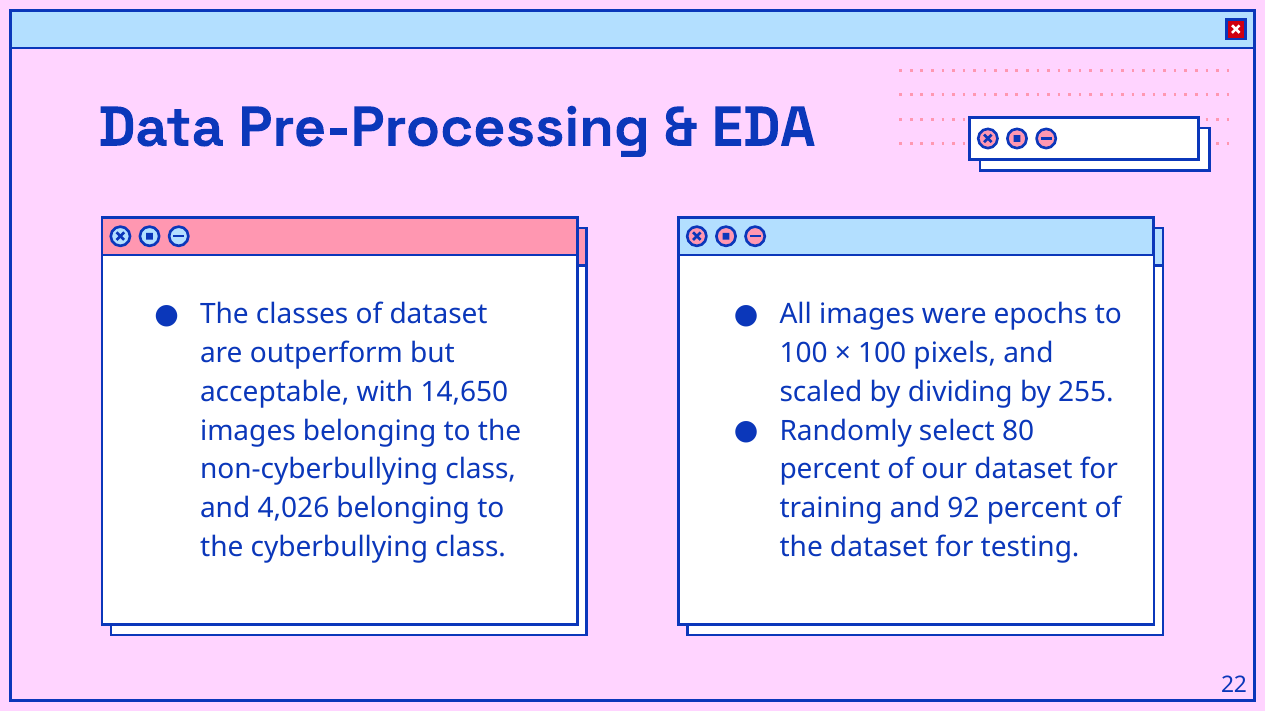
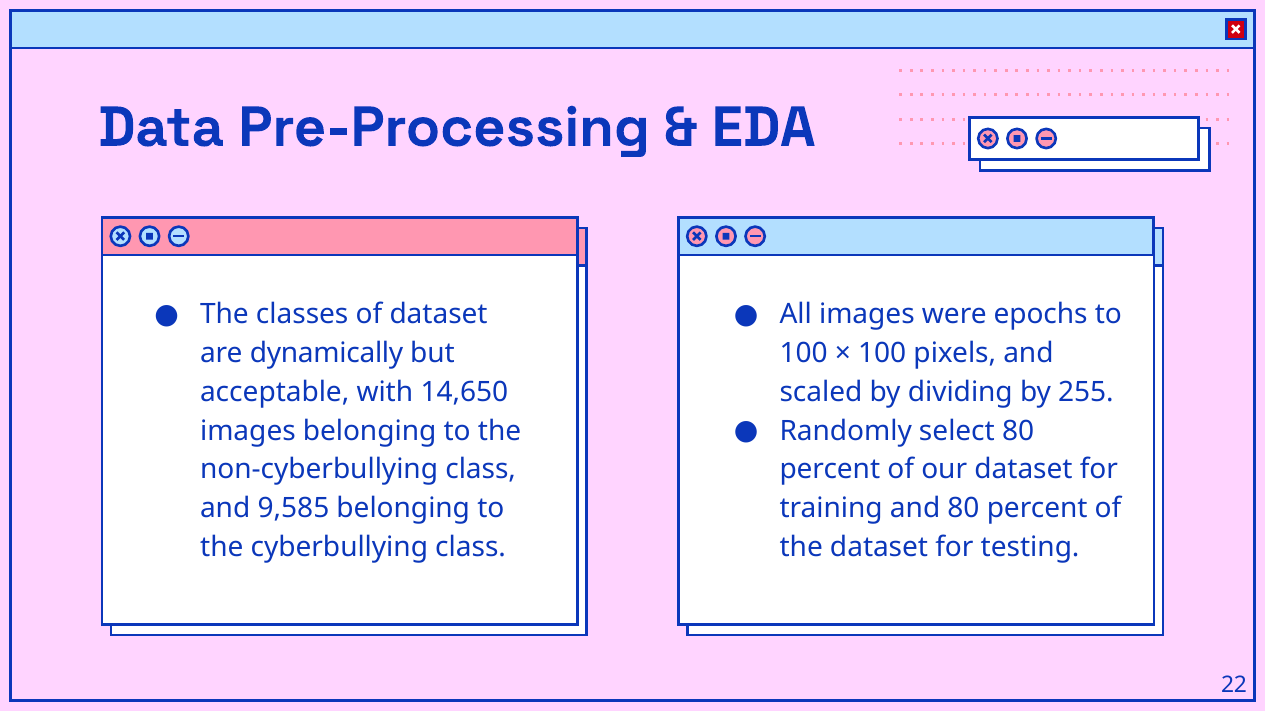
outperform: outperform -> dynamically
4,026: 4,026 -> 9,585
and 92: 92 -> 80
